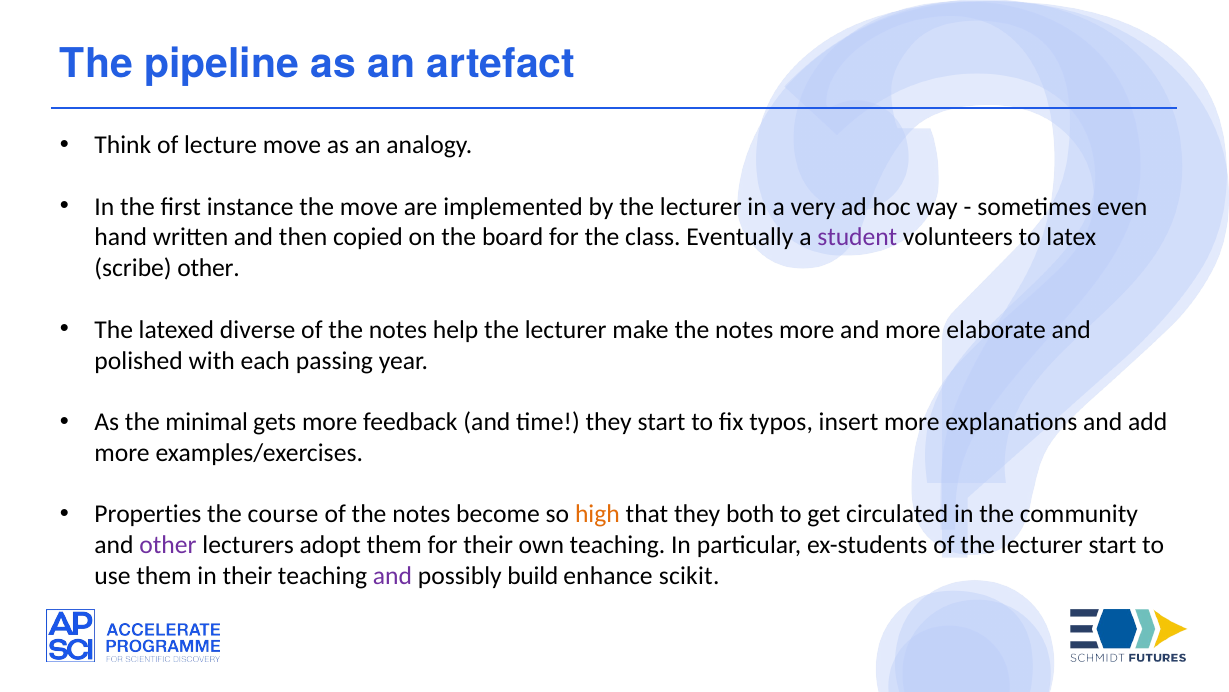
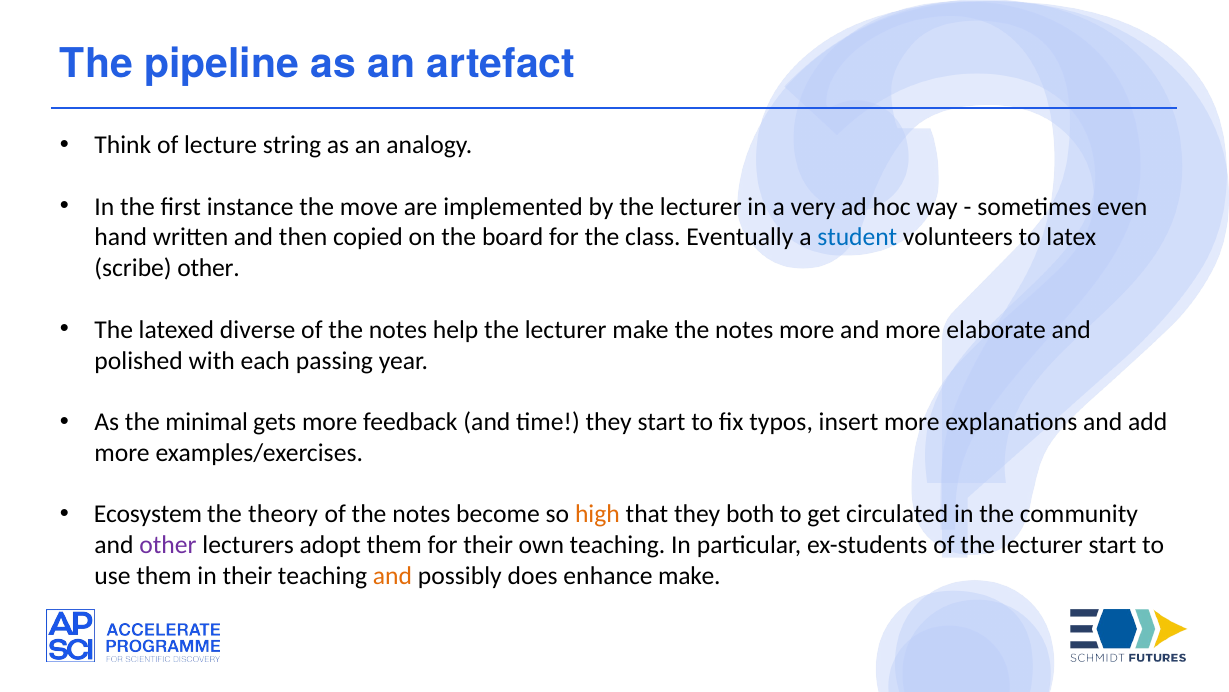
lecture move: move -> string
student colour: purple -> blue
Properties: Properties -> Ecosystem
course: course -> theory
and at (392, 575) colour: purple -> orange
build: build -> does
enhance scikit: scikit -> make
